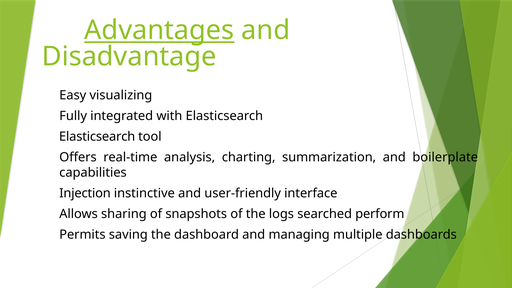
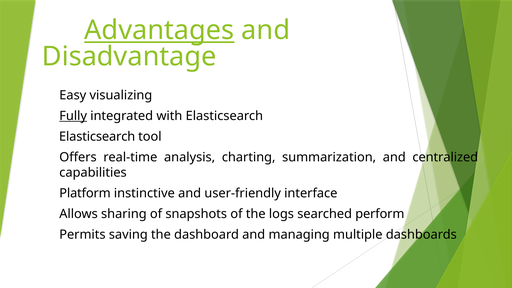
Fully underline: none -> present
boilerplate: boilerplate -> centralized
Injection: Injection -> Platform
